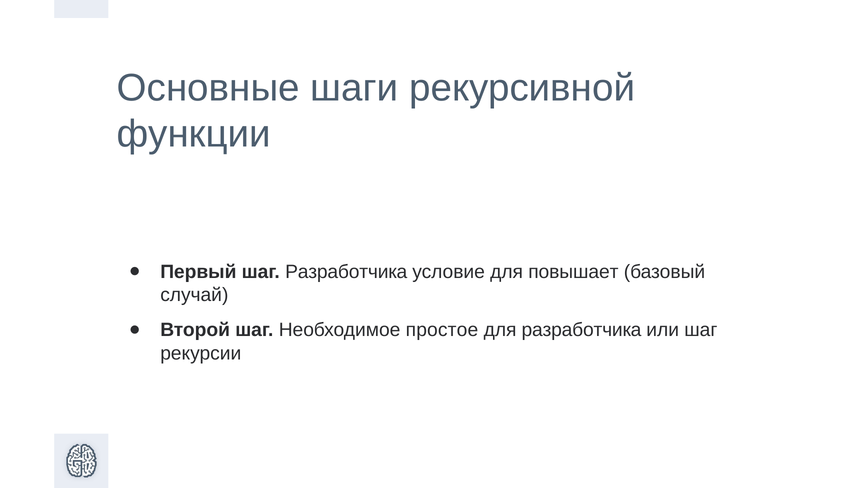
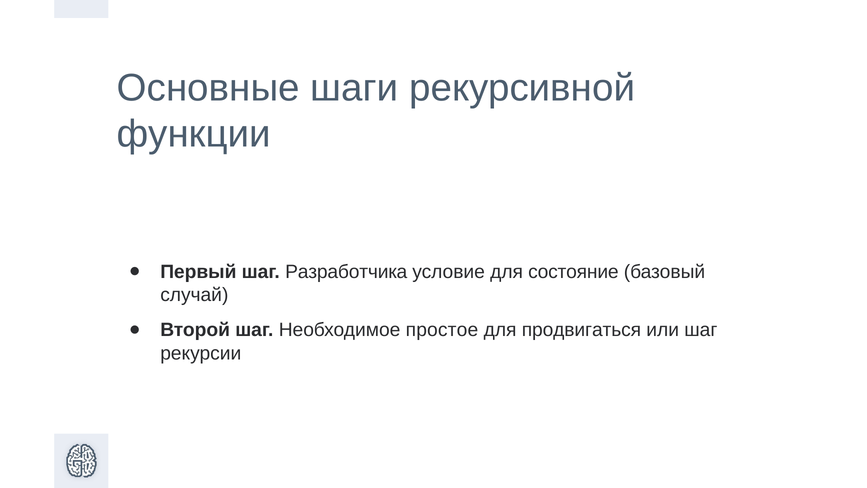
повышает: повышает -> состояние
для разработчика: разработчика -> продвигаться
